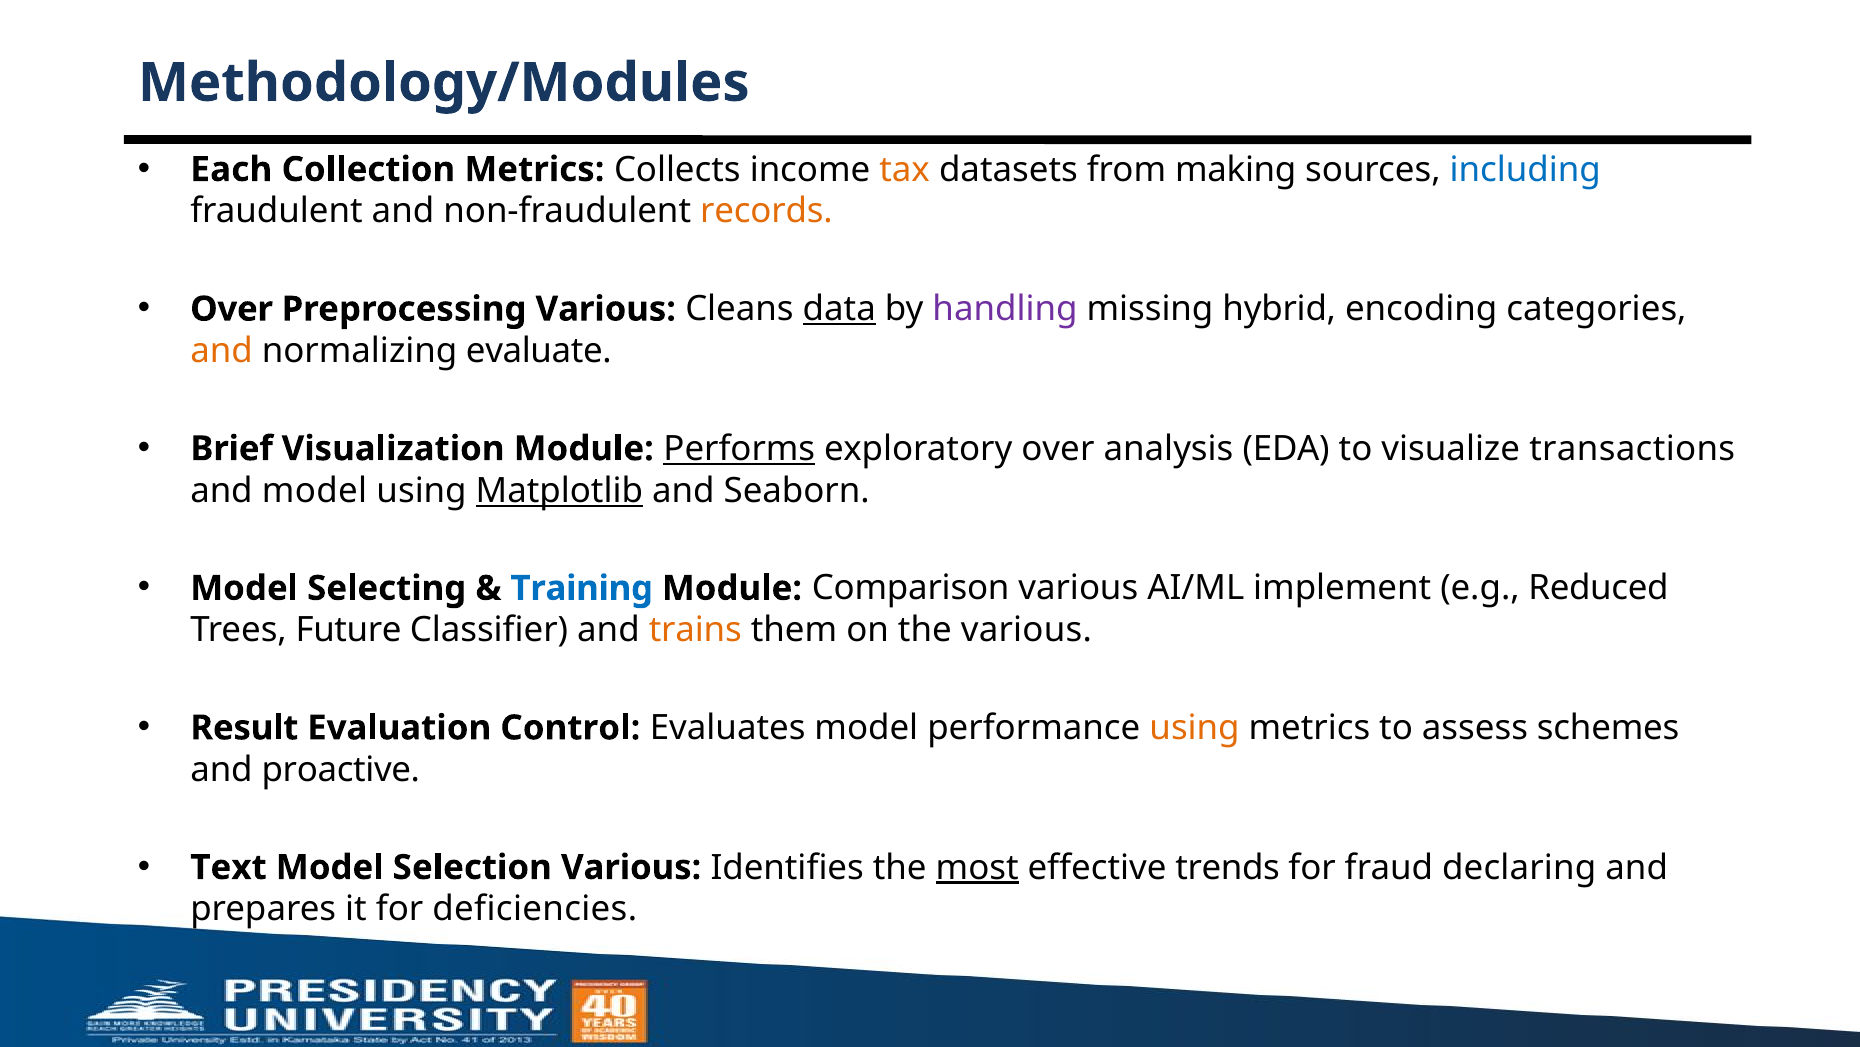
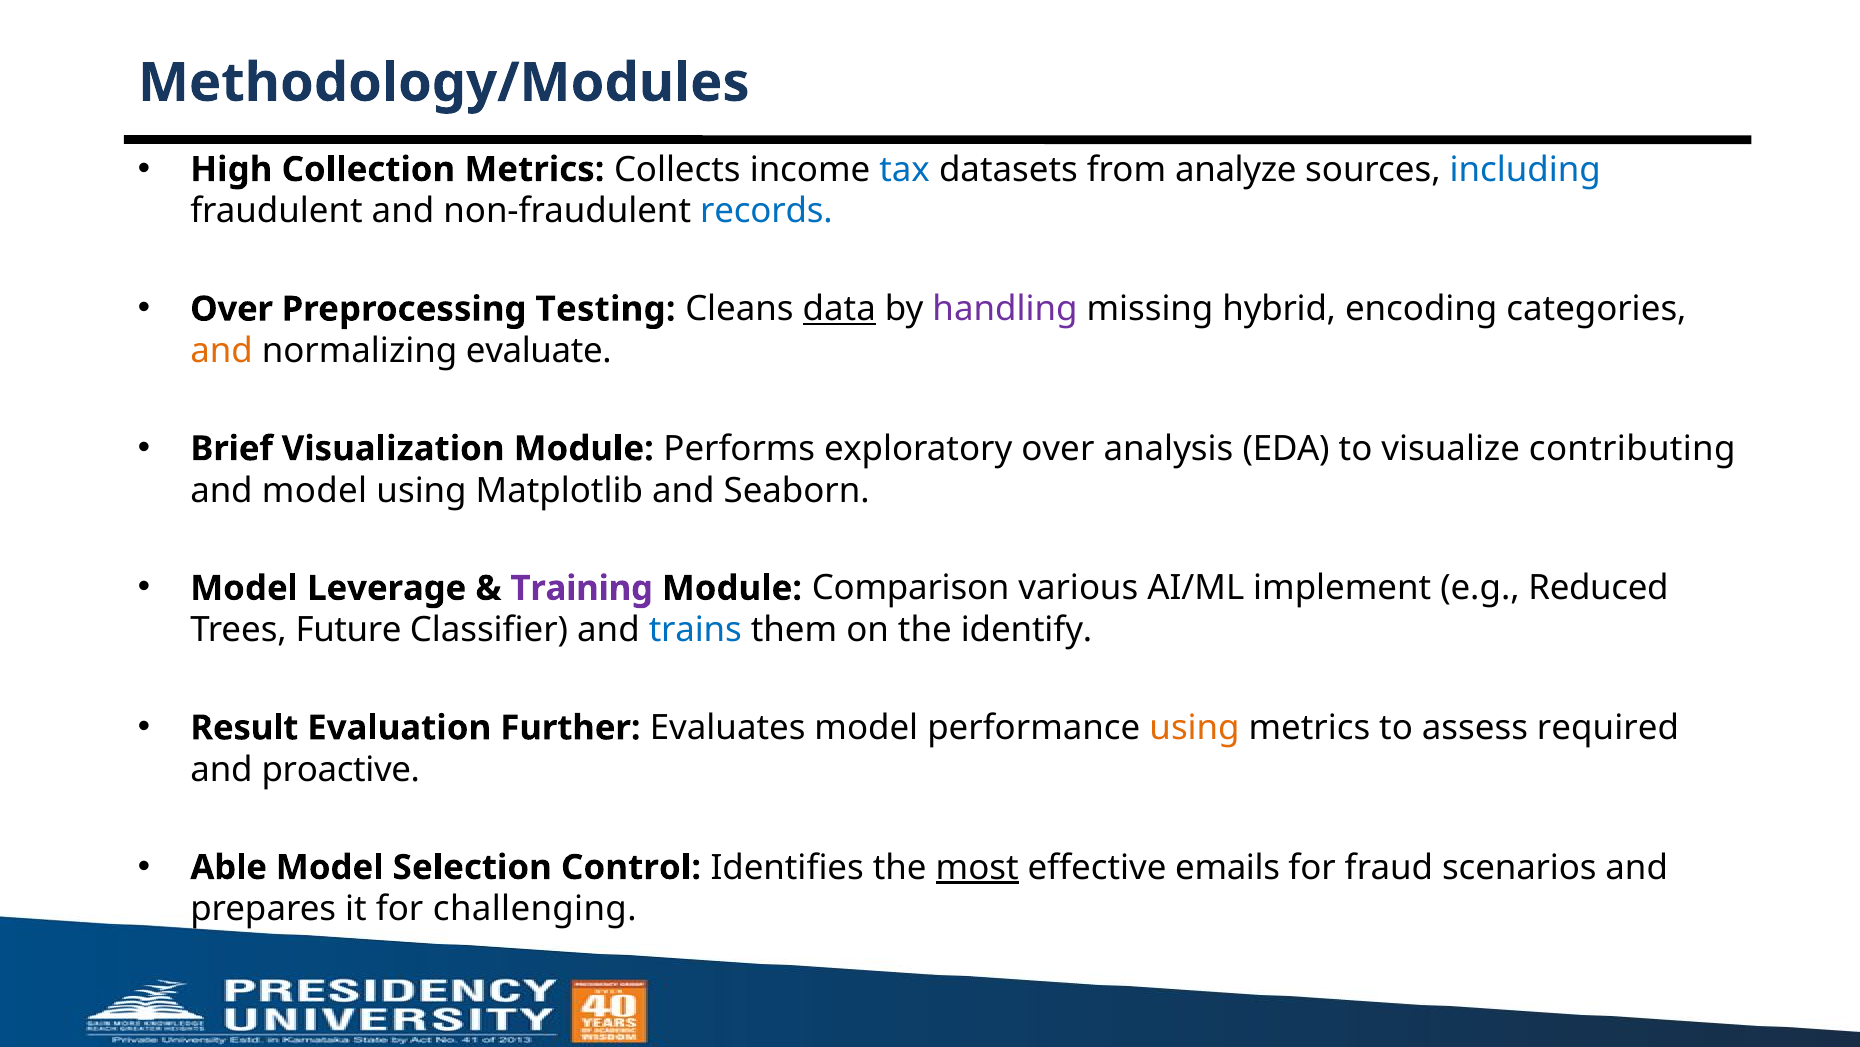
Each: Each -> High
tax colour: orange -> blue
making: making -> analyze
records colour: orange -> blue
Preprocessing Various: Various -> Testing
Performs underline: present -> none
transactions: transactions -> contributing
Matplotlib underline: present -> none
Selecting: Selecting -> Leverage
Training colour: blue -> purple
trains colour: orange -> blue
the various: various -> identify
Control: Control -> Further
schemes: schemes -> required
Text: Text -> Able
Selection Various: Various -> Control
trends: trends -> emails
declaring: declaring -> scenarios
deficiencies: deficiencies -> challenging
